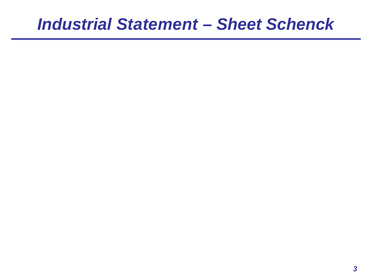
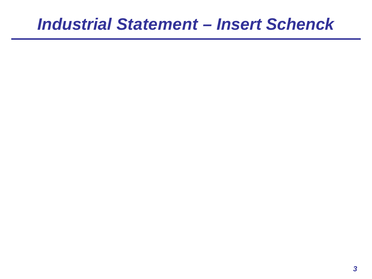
Sheet: Sheet -> Insert
